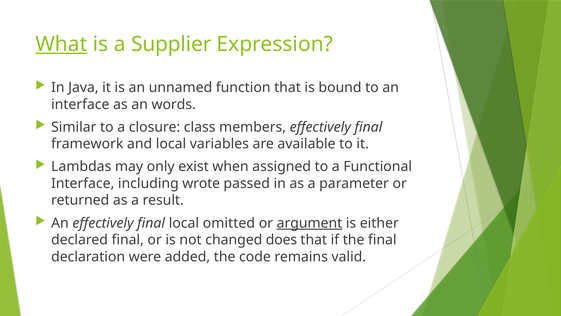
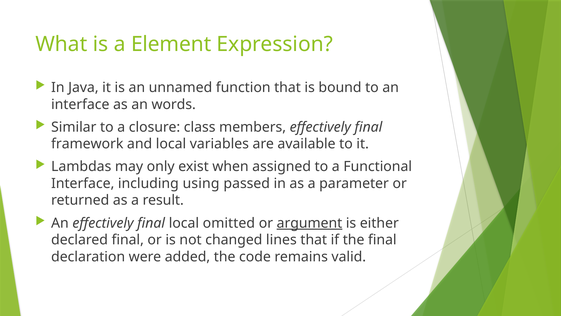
What underline: present -> none
Supplier: Supplier -> Element
wrote: wrote -> using
does: does -> lines
